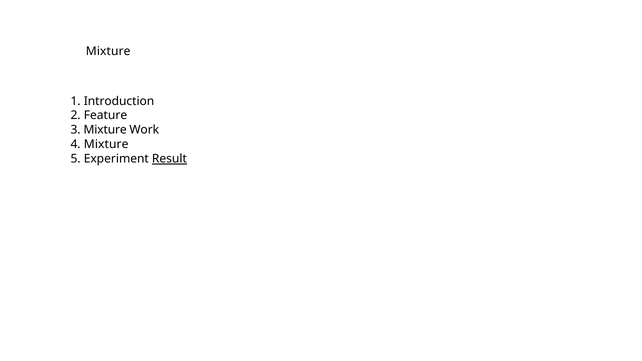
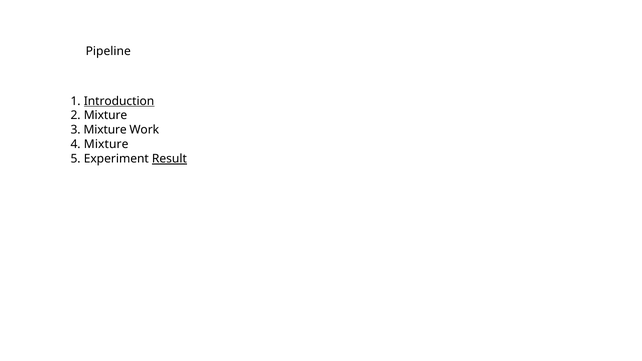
Mixture at (108, 51): Mixture -> Pipeline
Introduction underline: none -> present
2 Feature: Feature -> Mixture
